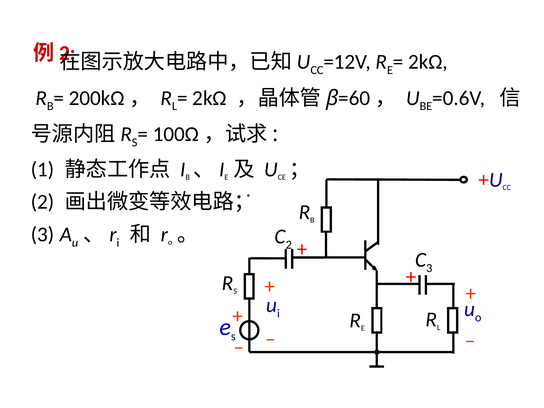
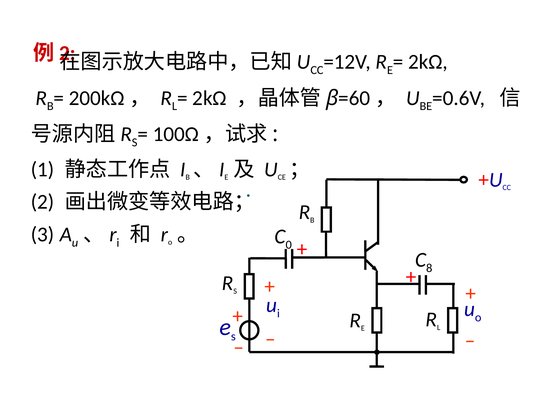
2 at (289, 245): 2 -> 0
3 at (429, 268): 3 -> 8
